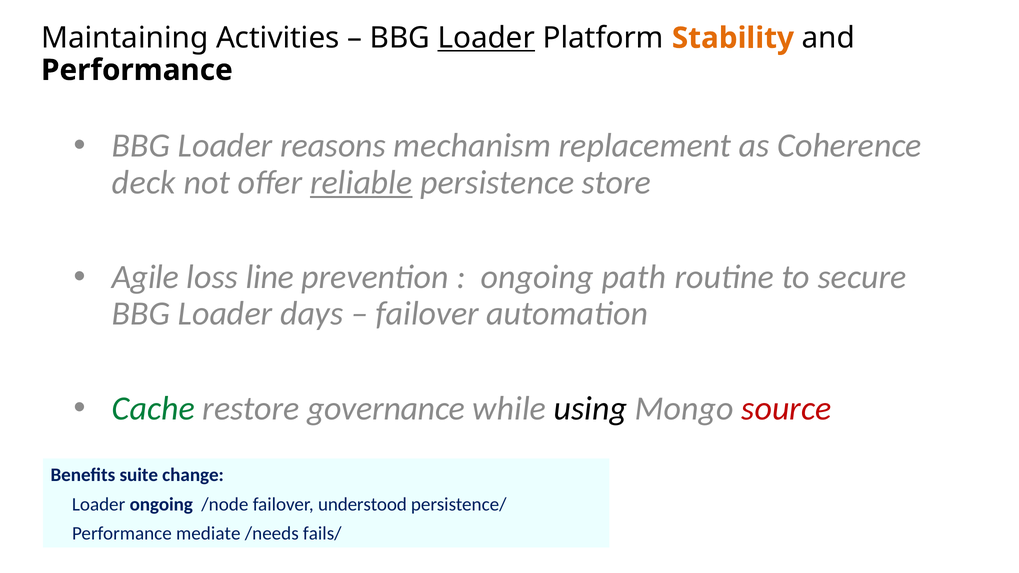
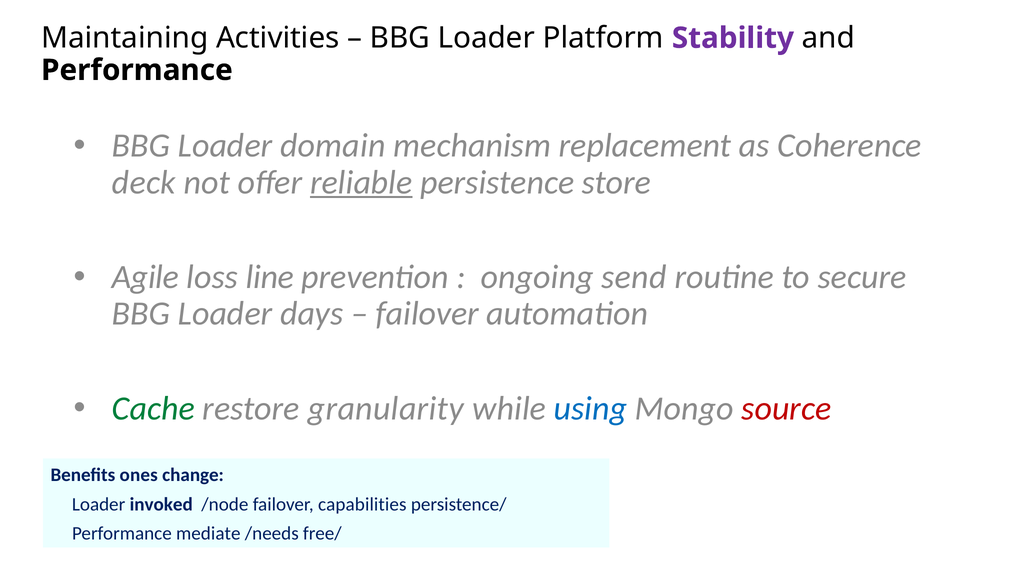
Loader at (486, 38) underline: present -> none
Stability colour: orange -> purple
reasons: reasons -> domain
path: path -> send
governance: governance -> granularity
using colour: black -> blue
suite: suite -> ones
Loader ongoing: ongoing -> invoked
understood: understood -> capabilities
fails/: fails/ -> free/
